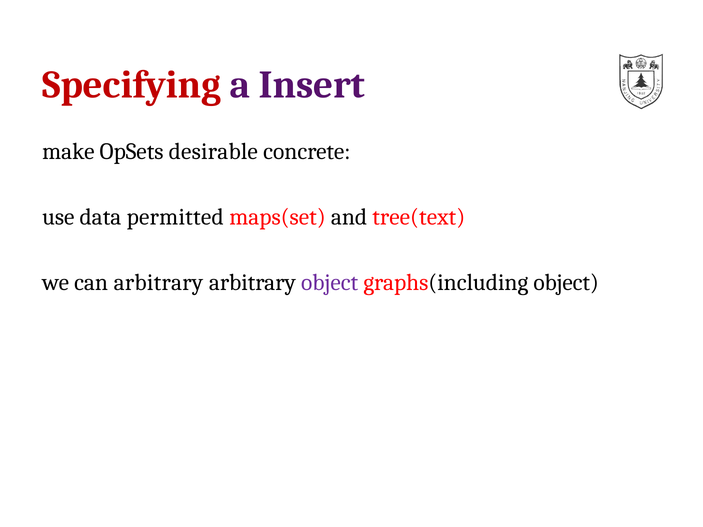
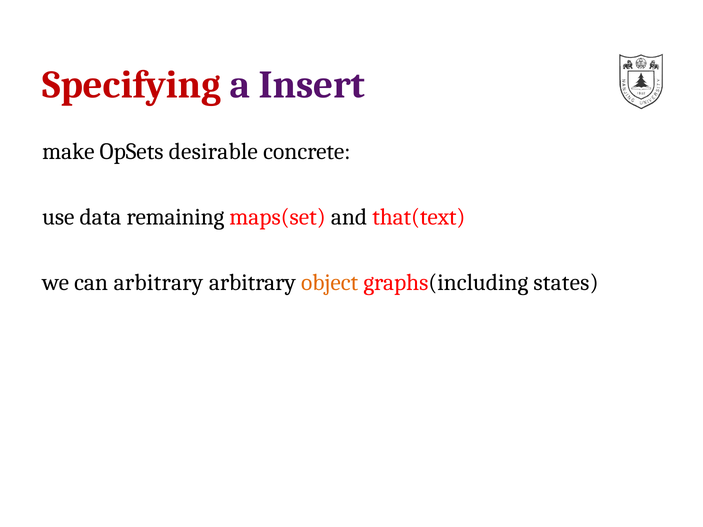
permitted: permitted -> remaining
tree(text: tree(text -> that(text
object at (330, 283) colour: purple -> orange
graphs(including object: object -> states
